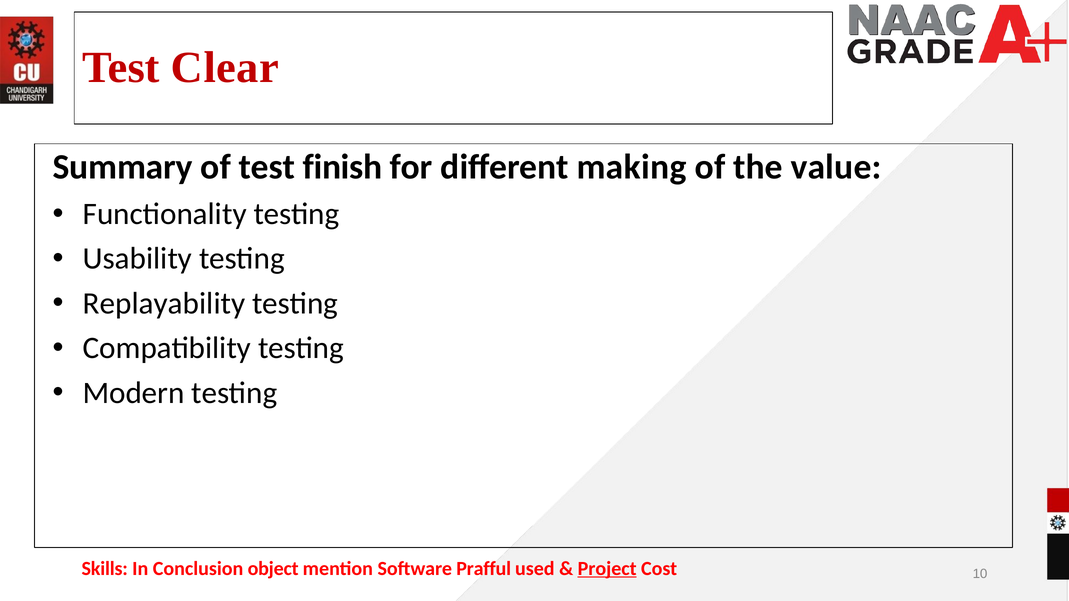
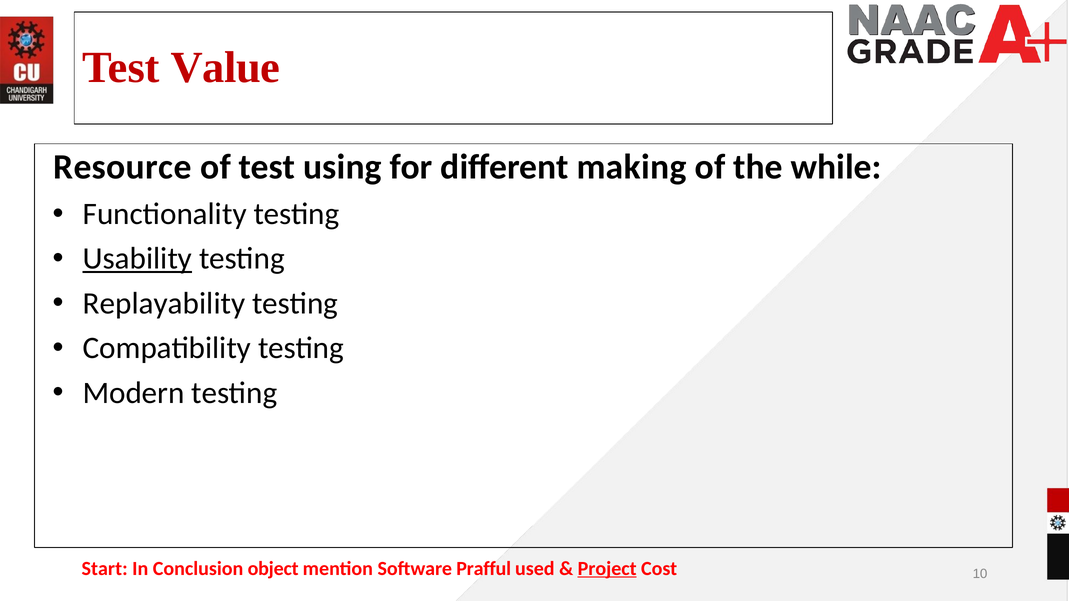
Clear: Clear -> Value
Summary: Summary -> Resource
finish: finish -> using
value: value -> while
Usability underline: none -> present
Skills: Skills -> Start
